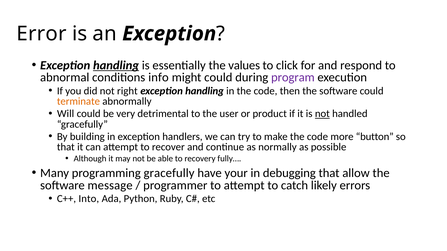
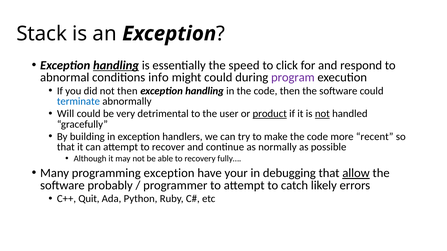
Error: Error -> Stack
values: values -> speed
not right: right -> then
terminate colour: orange -> blue
product underline: none -> present
button: button -> recent
programming gracefully: gracefully -> exception
allow underline: none -> present
message: message -> probably
Into: Into -> Quit
